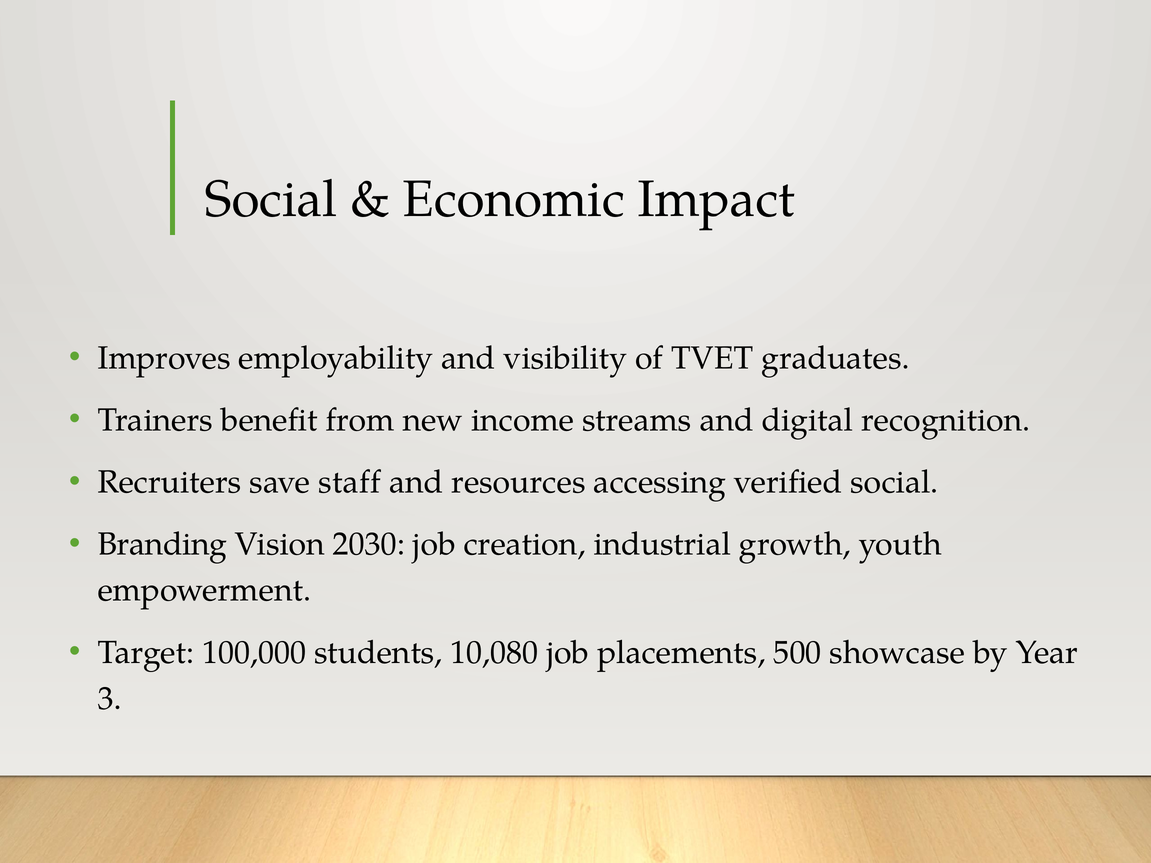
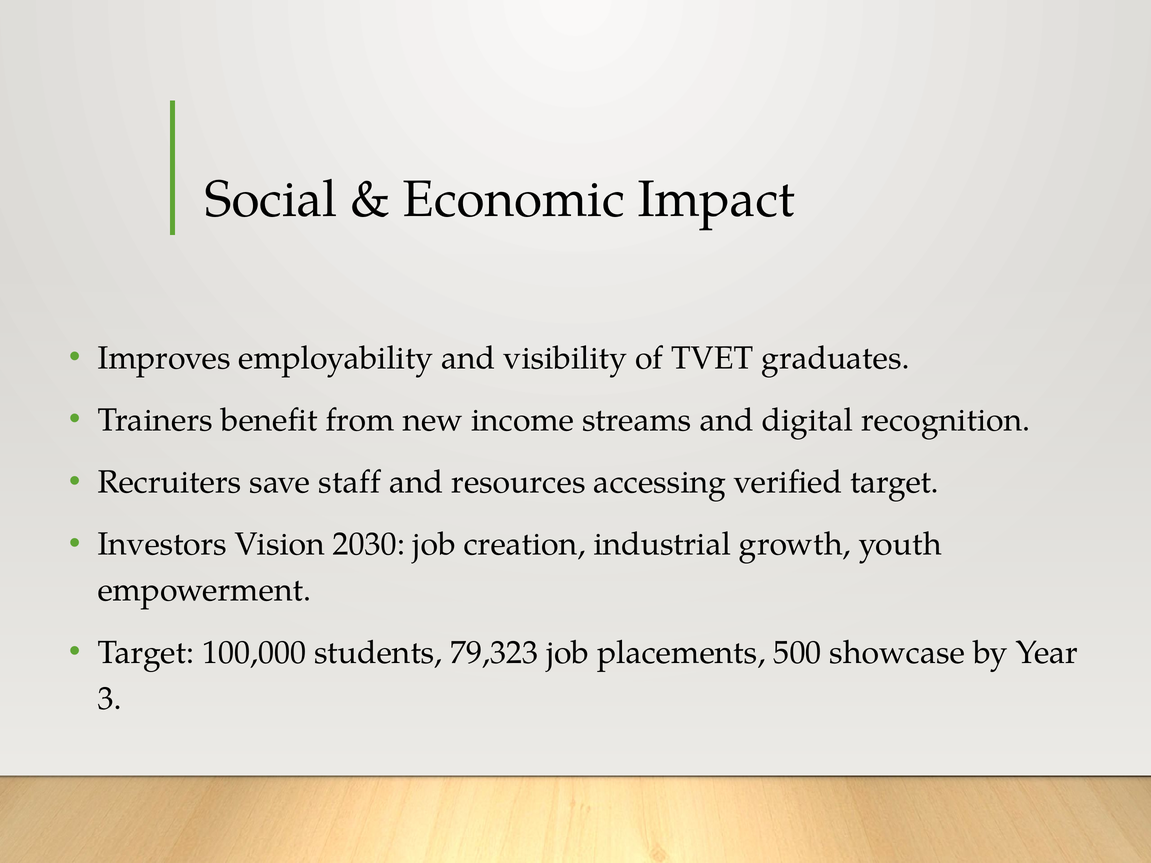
verified social: social -> target
Branding: Branding -> Investors
10,080: 10,080 -> 79,323
